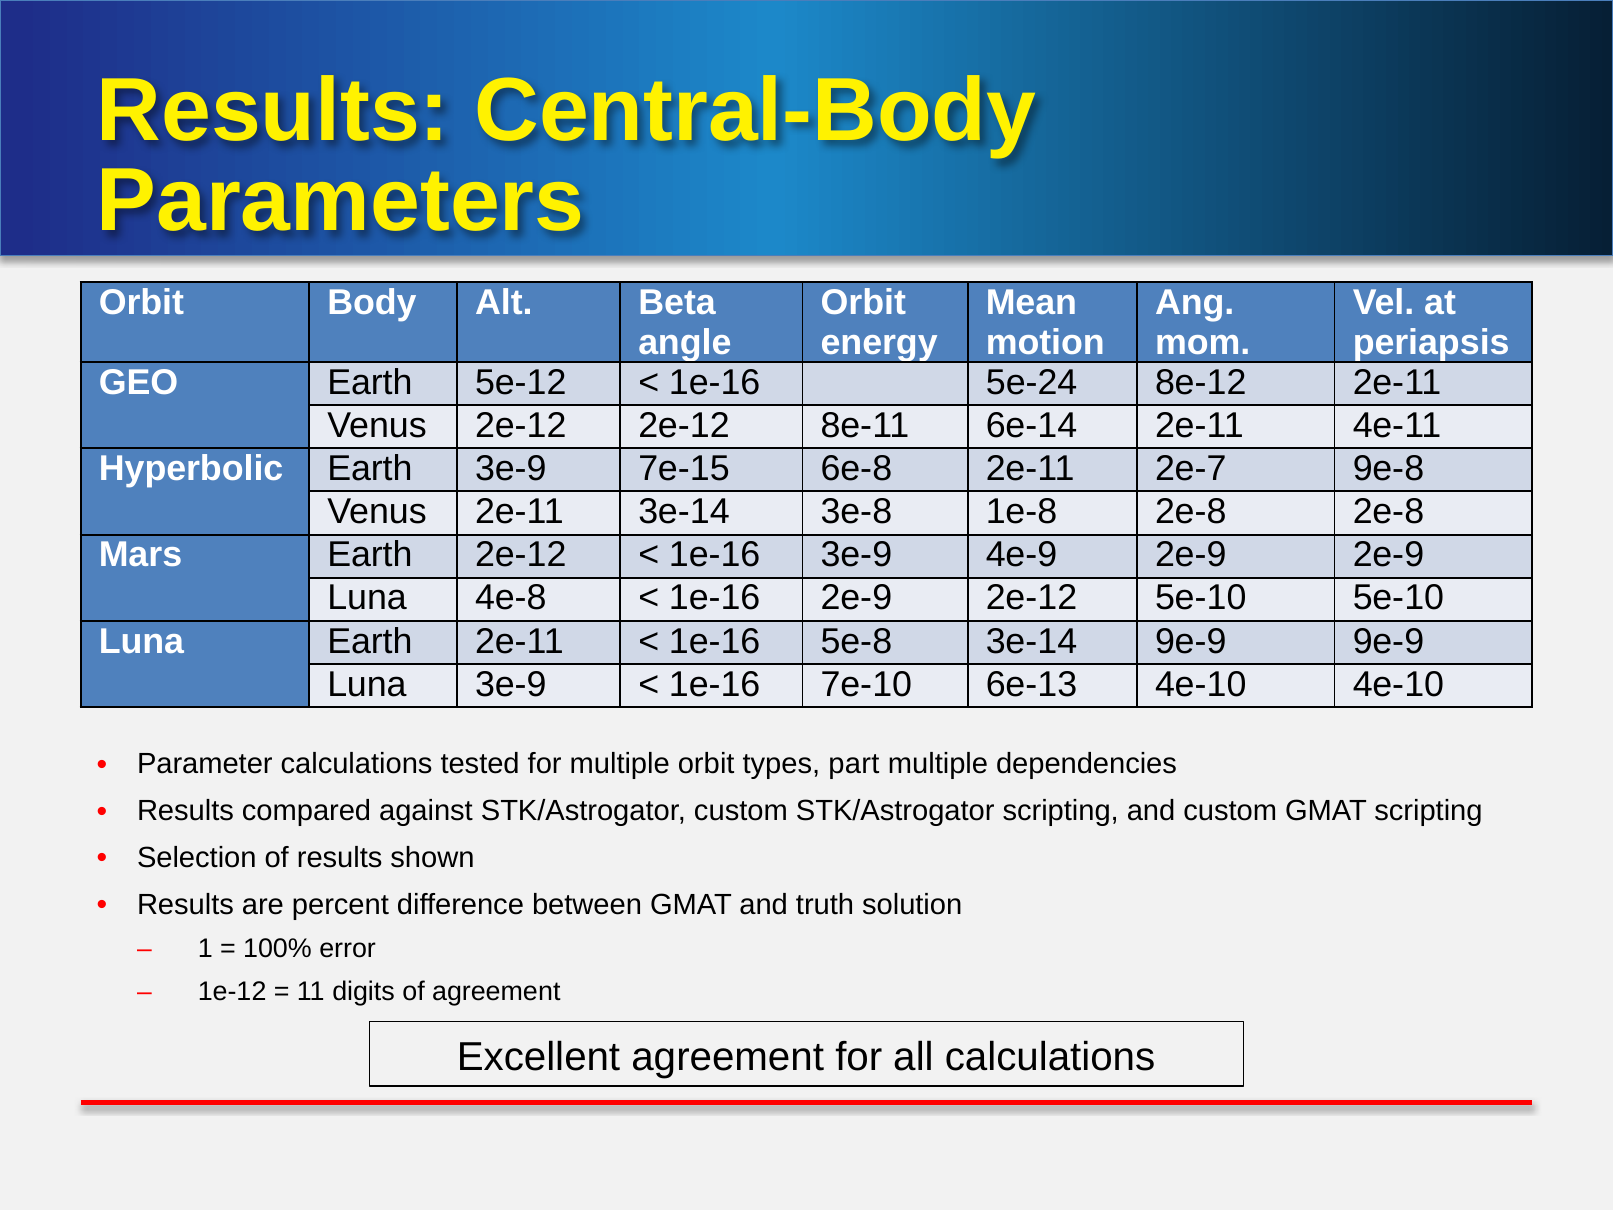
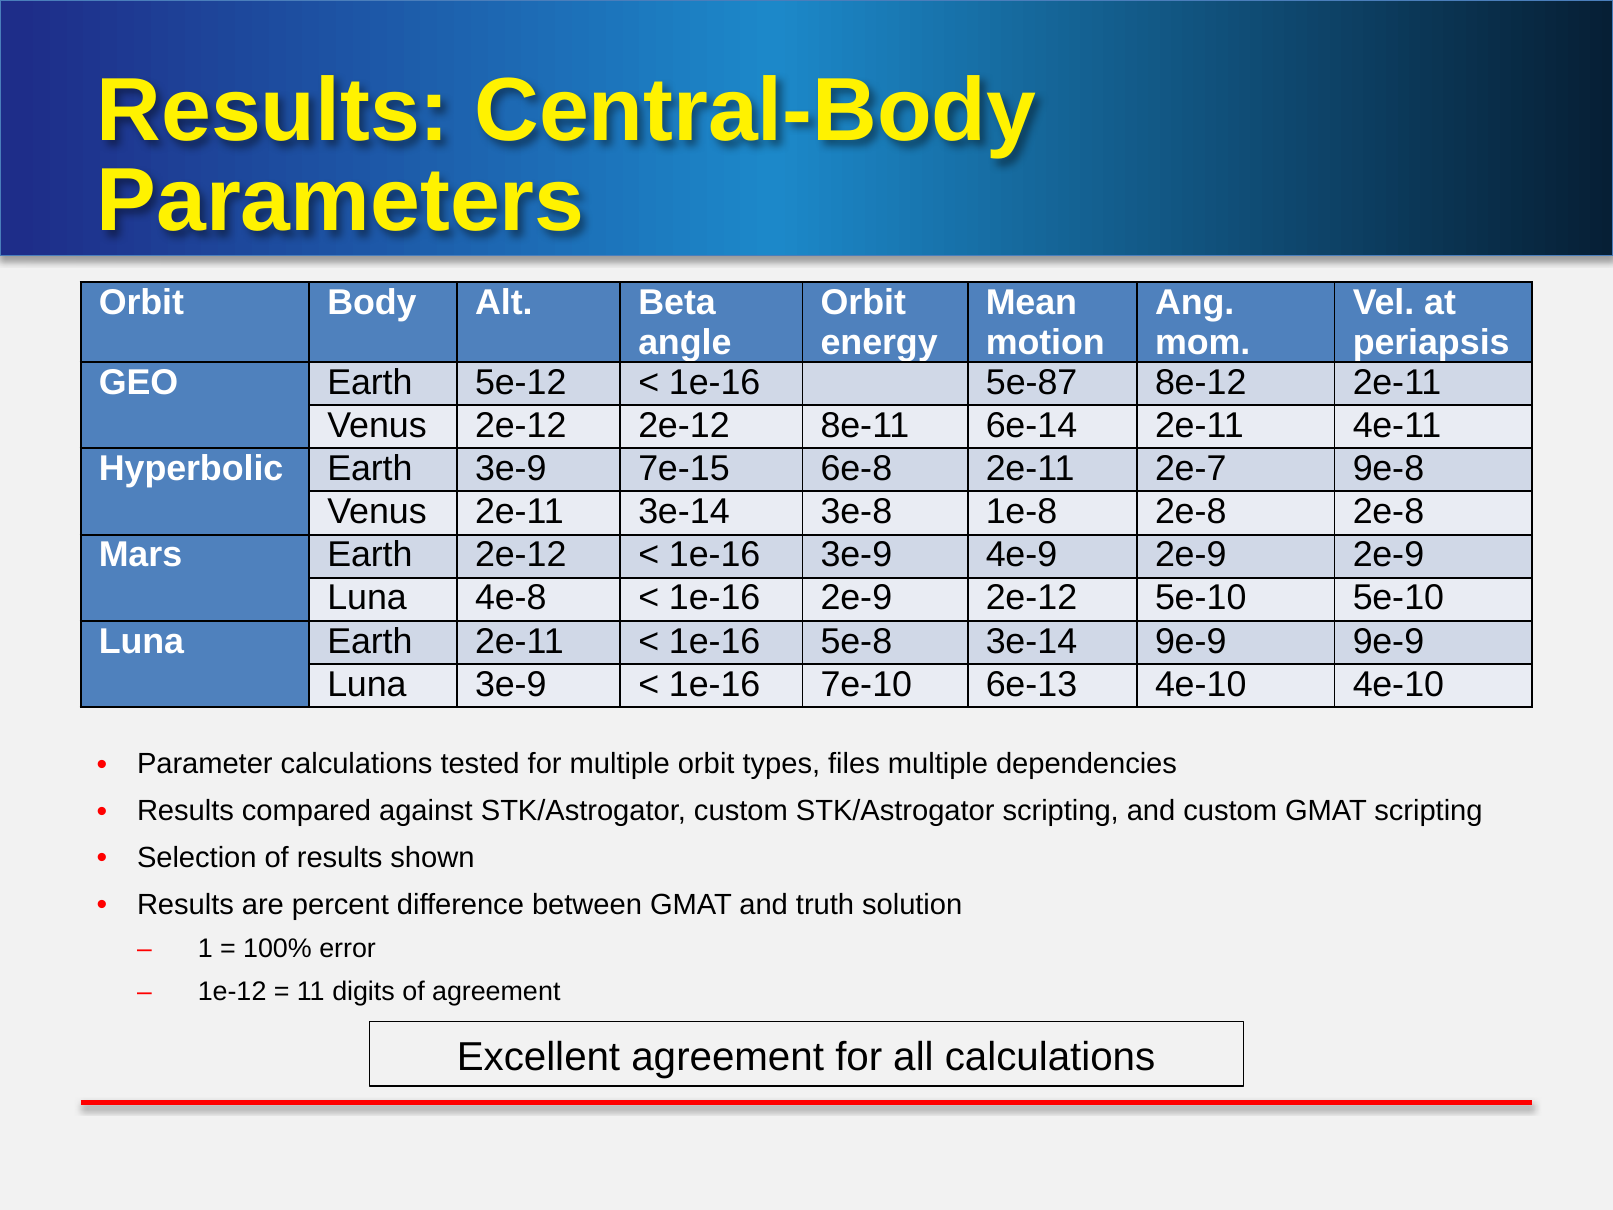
5e-24: 5e-24 -> 5e-87
part: part -> files
